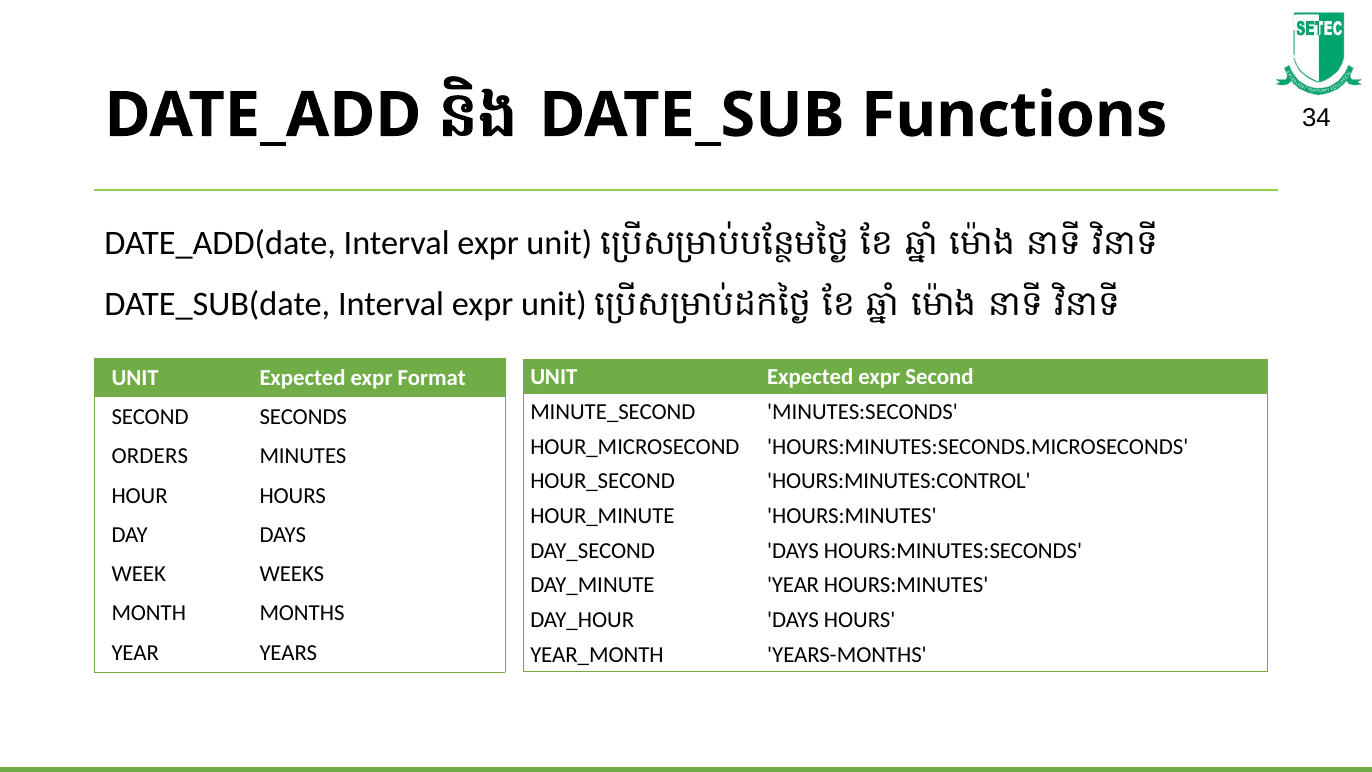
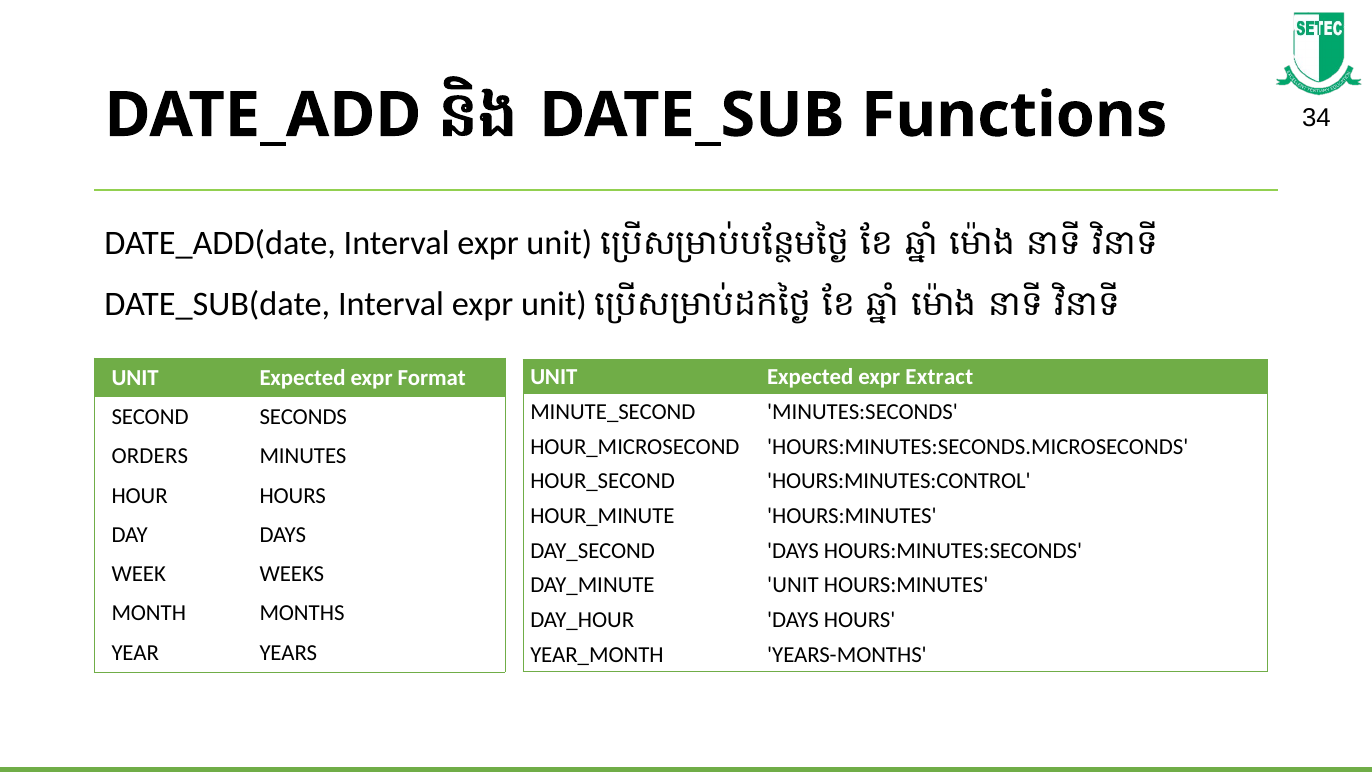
expr Second: Second -> Extract
YEAR at (793, 585): YEAR -> UNIT
